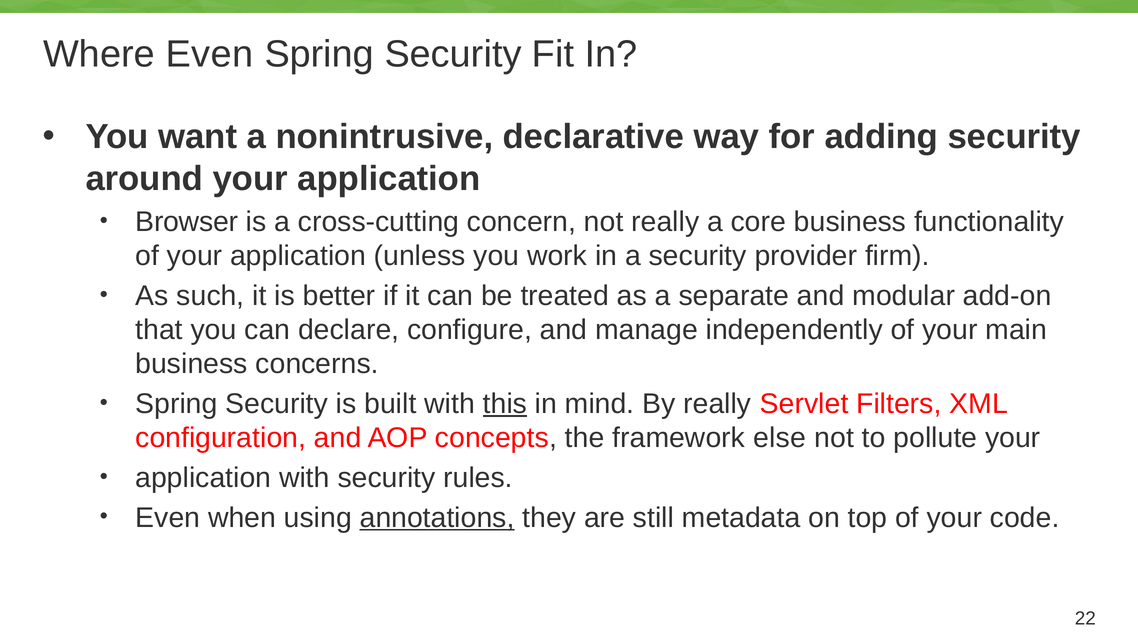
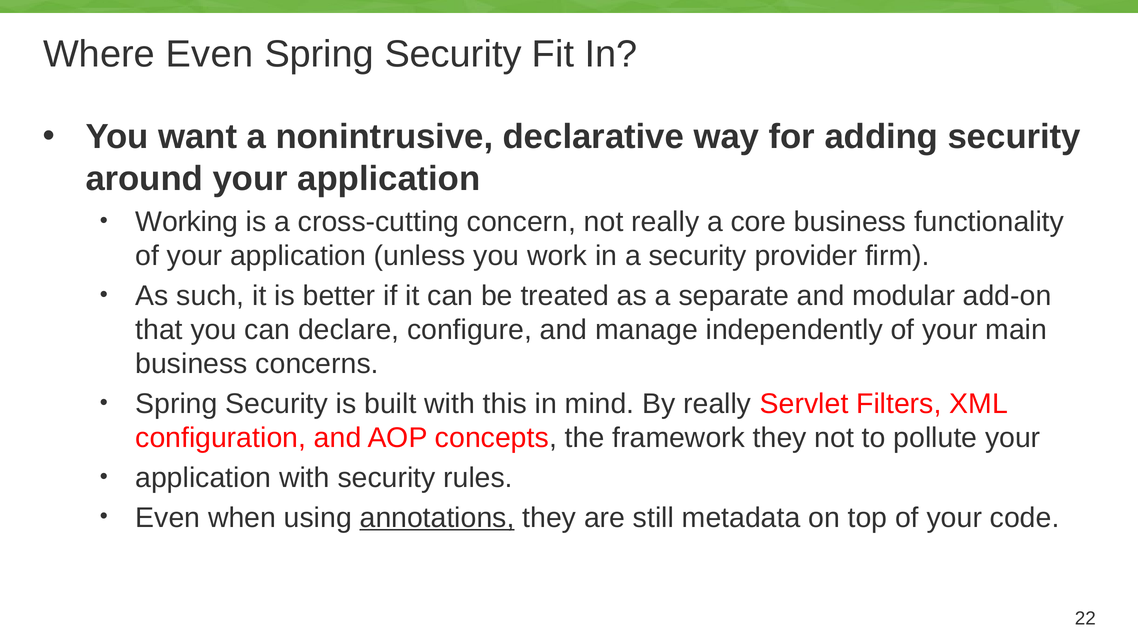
Browser: Browser -> Working
this underline: present -> none
framework else: else -> they
